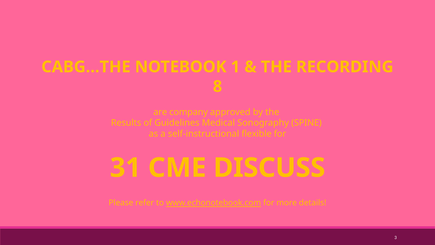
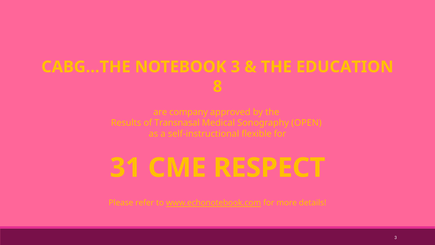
NOTEBOOK 1: 1 -> 3
RECORDING: RECORDING -> EDUCATION
Guidelines: Guidelines -> Transnasal
SPINE: SPINE -> OPEN
DISCUSS: DISCUSS -> RESPECT
